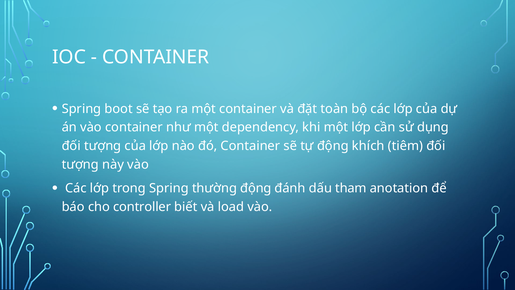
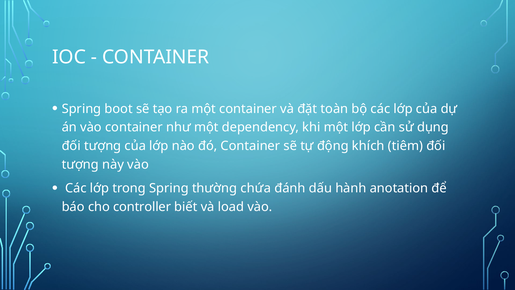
thường động: động -> chứa
tham: tham -> hành
